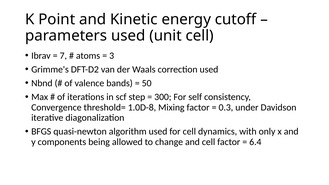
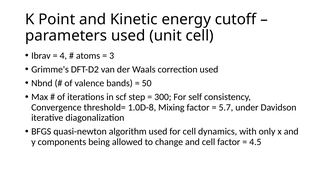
7: 7 -> 4
0.3: 0.3 -> 5.7
6.4: 6.4 -> 4.5
